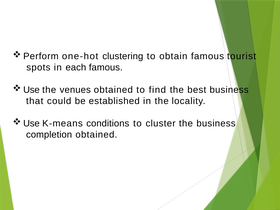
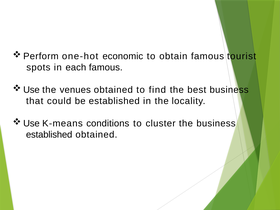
clustering: clustering -> economic
completion at (49, 135): completion -> established
